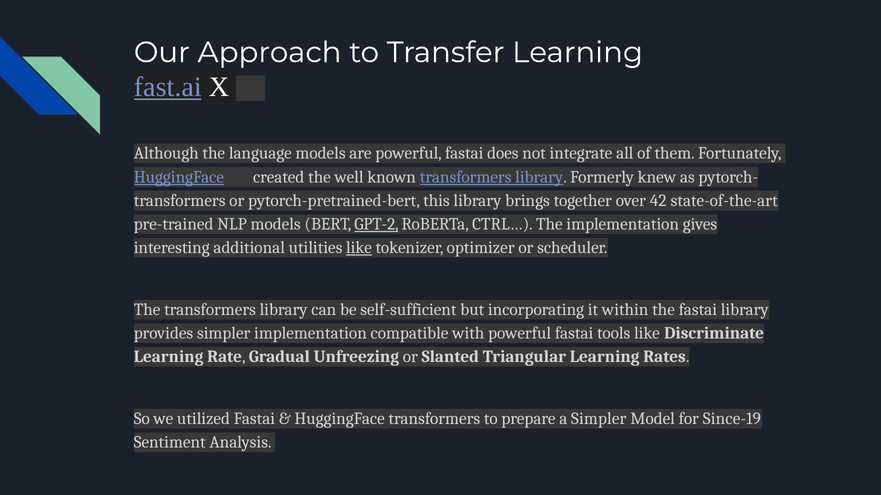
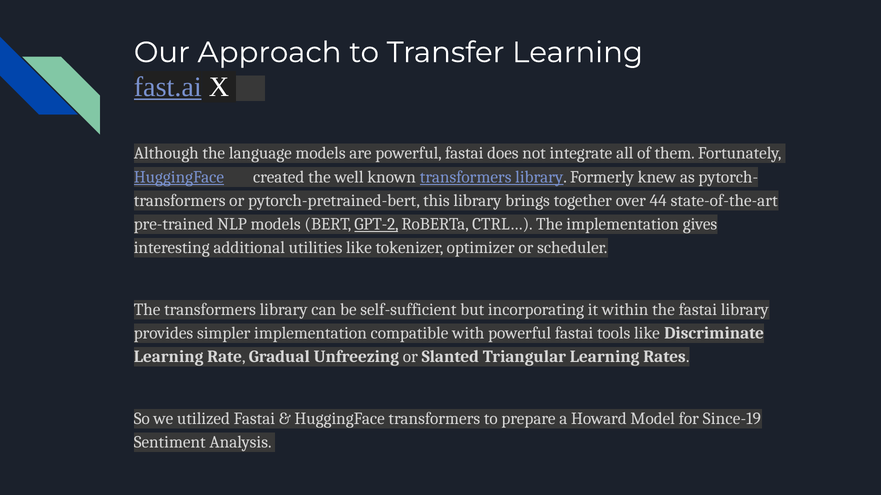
42: 42 -> 44
like at (359, 248) underline: present -> none
a Simpler: Simpler -> Howard
